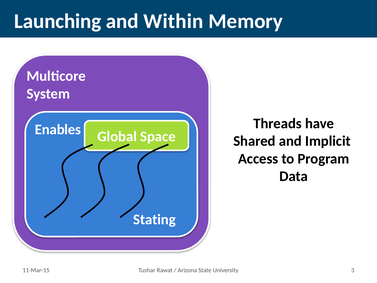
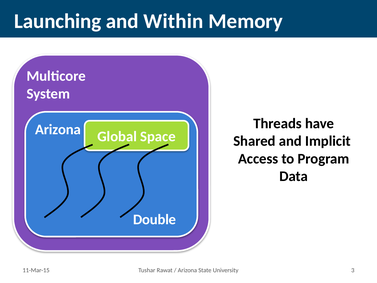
Enables at (58, 129): Enables -> Arizona
Stating: Stating -> Double
